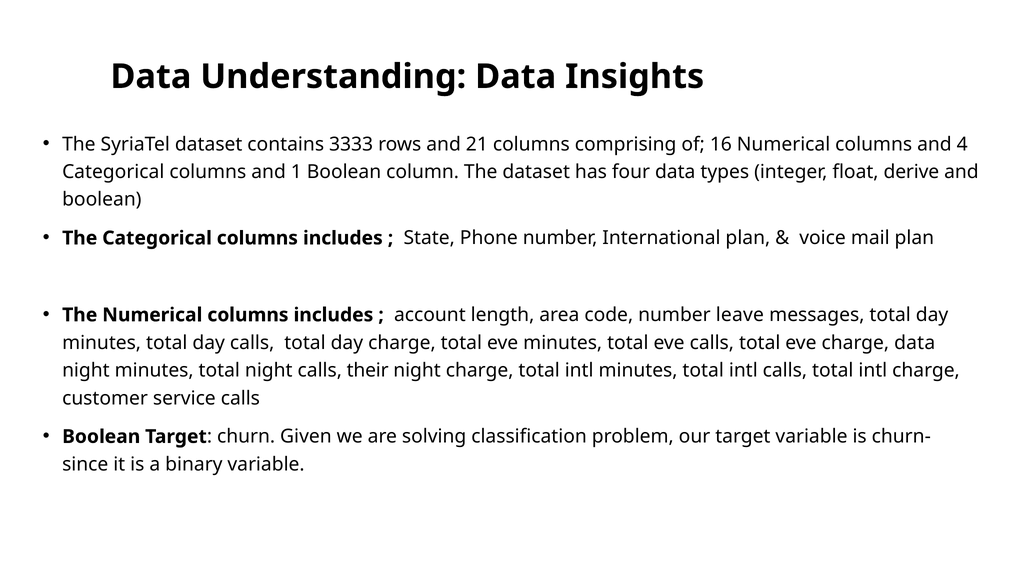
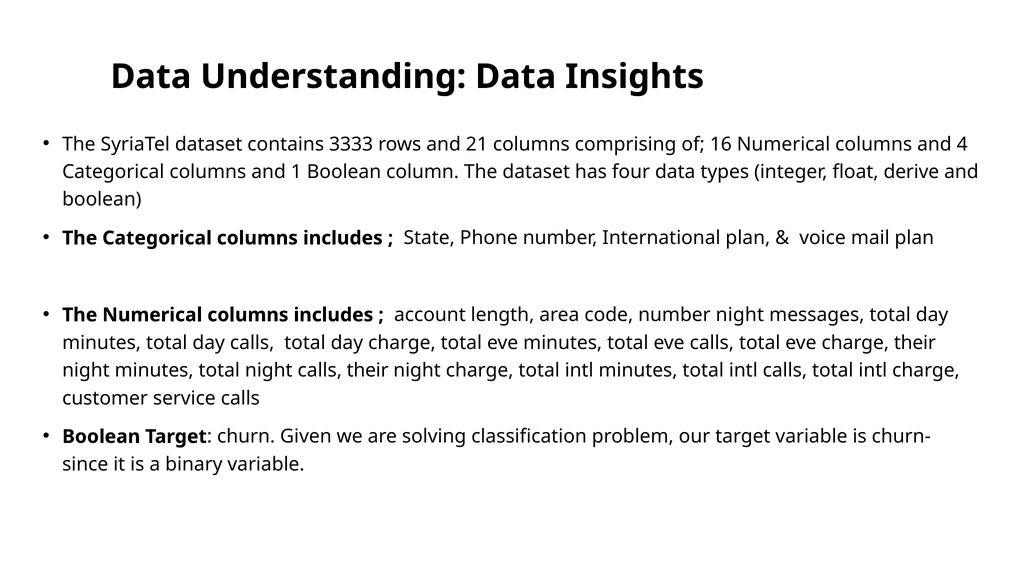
number leave: leave -> night
charge data: data -> their
